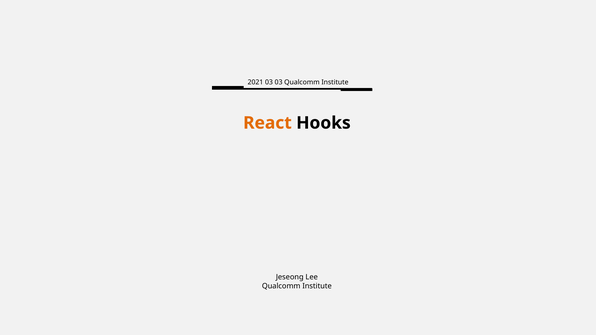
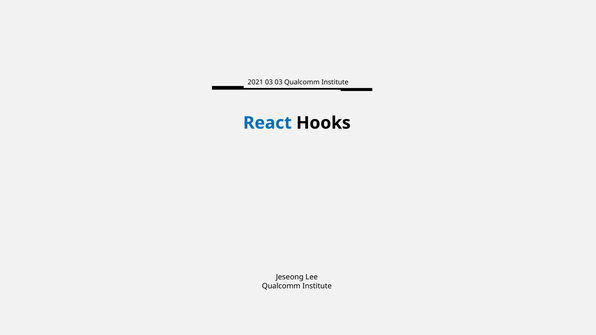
React colour: orange -> blue
